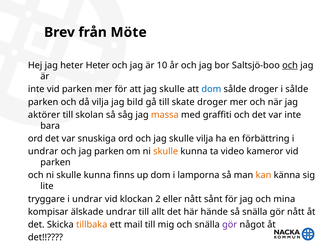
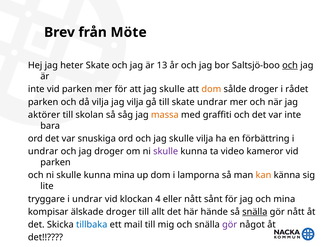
heter Heter: Heter -> Skate
10: 10 -> 13
dom at (211, 89) colour: blue -> orange
i sålde: sålde -> rådet
jag bild: bild -> vilja
skate droger: droger -> undrar
jag parken: parken -> droger
skulle at (166, 152) colour: orange -> purple
kunna finns: finns -> mina
2: 2 -> 4
älskade undrar: undrar -> droger
snälla at (255, 212) underline: none -> present
tillbaka colour: orange -> blue
